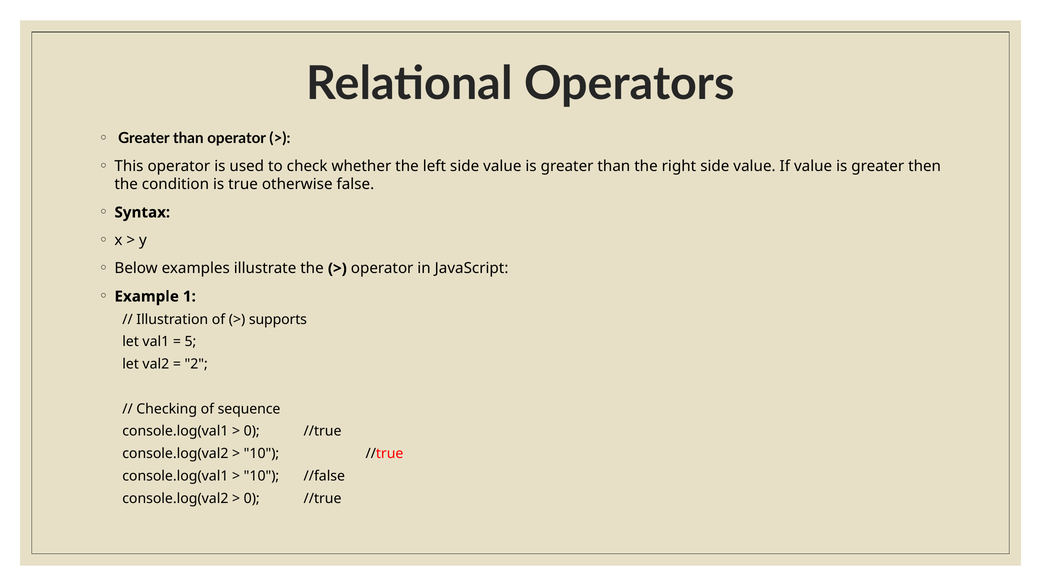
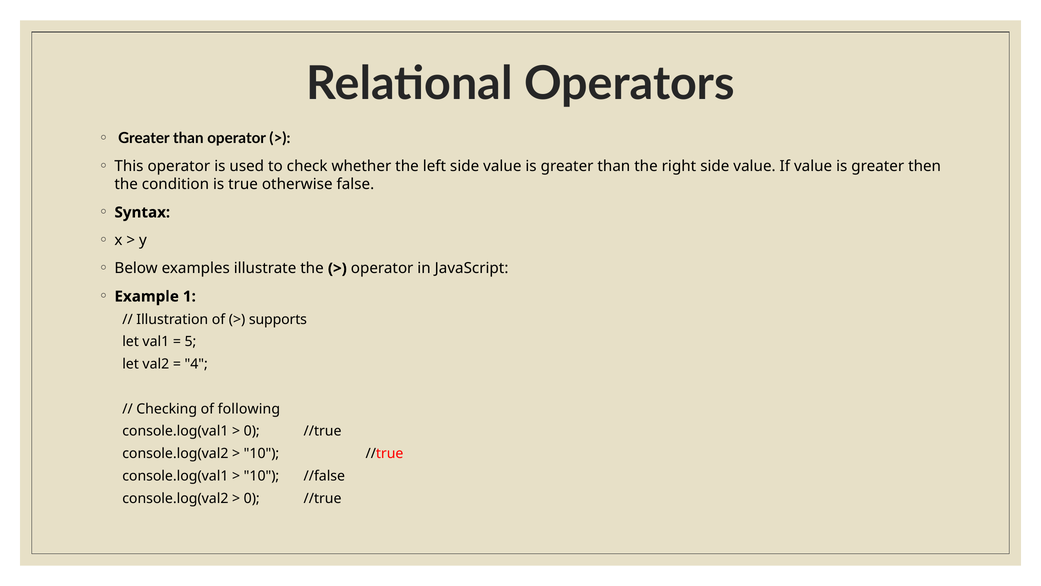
2: 2 -> 4
sequence: sequence -> following
